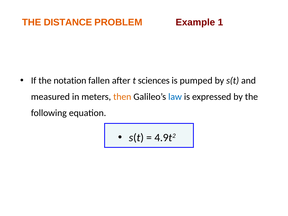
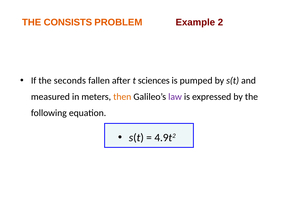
DISTANCE: DISTANCE -> CONSISTS
1: 1 -> 2
notation: notation -> seconds
law colour: blue -> purple
